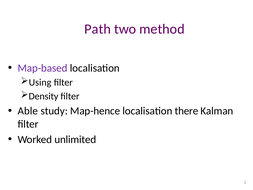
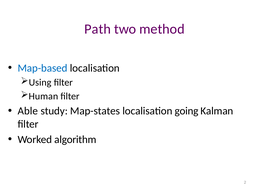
Map-based colour: purple -> blue
Density: Density -> Human
Map-hence: Map-hence -> Map-states
there: there -> going
unlimited: unlimited -> algorithm
